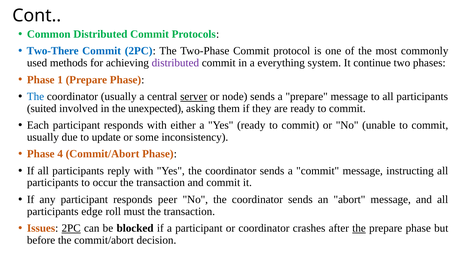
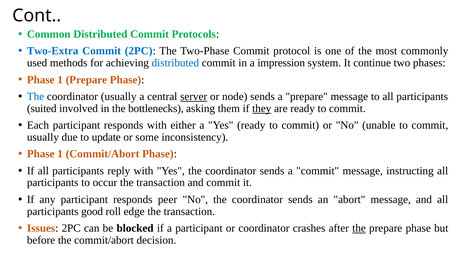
Two-There: Two-There -> Two-Extra
distributed at (175, 63) colour: purple -> blue
everything: everything -> impression
unexpected: unexpected -> bottlenecks
they underline: none -> present
4 at (60, 154): 4 -> 1
edge: edge -> good
must: must -> edge
2PC at (71, 228) underline: present -> none
